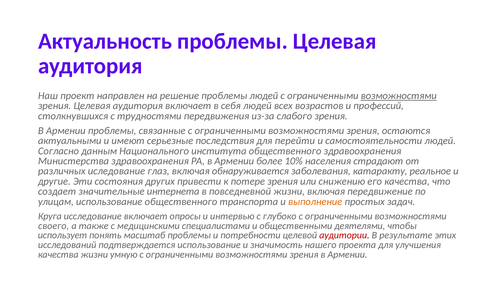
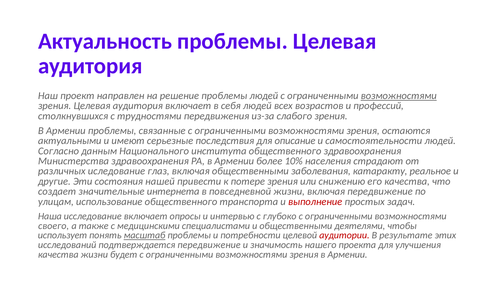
перейти: перейти -> описание
включая обнаруживается: обнаруживается -> общественными
других: других -> нашей
выполнение colour: orange -> red
Круга: Круга -> Наша
масштаб underline: none -> present
подтверждается использование: использование -> передвижение
умную: умную -> будет
